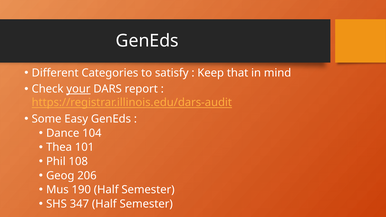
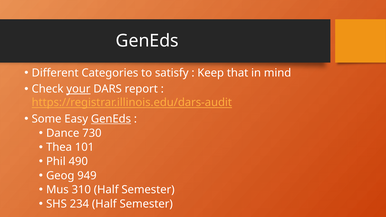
GenEds at (111, 119) underline: none -> present
104: 104 -> 730
108: 108 -> 490
206: 206 -> 949
190: 190 -> 310
347: 347 -> 234
